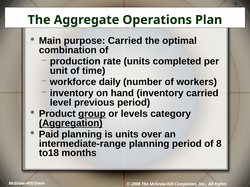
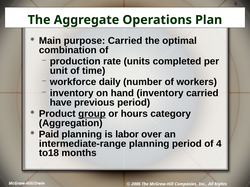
level: level -> have
levels: levels -> hours
Aggregation underline: present -> none
is units: units -> labor
8: 8 -> 4
